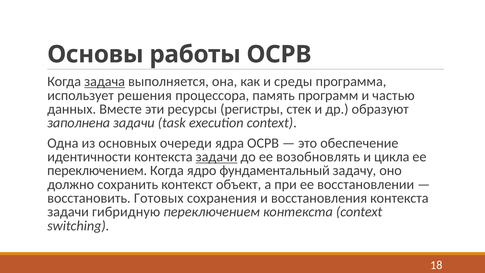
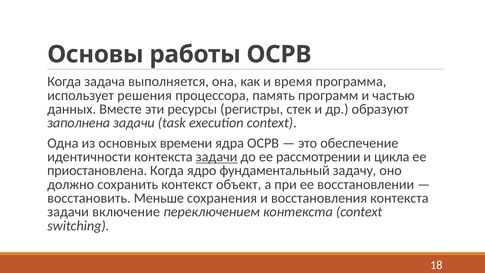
задача underline: present -> none
среды: среды -> время
очереди: очереди -> времени
возобновлять: возобновлять -> рассмотрении
переключением at (97, 171): переключением -> приостановлена
Готовых: Готовых -> Меньше
гибридную: гибридную -> включение
